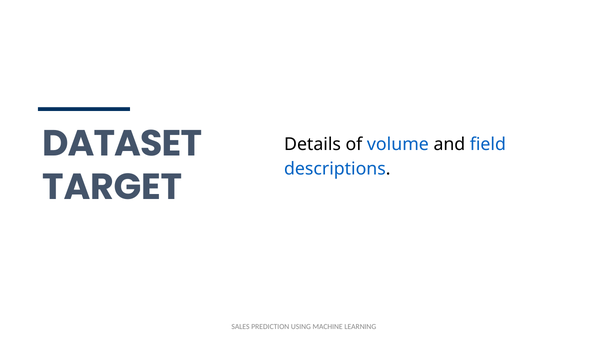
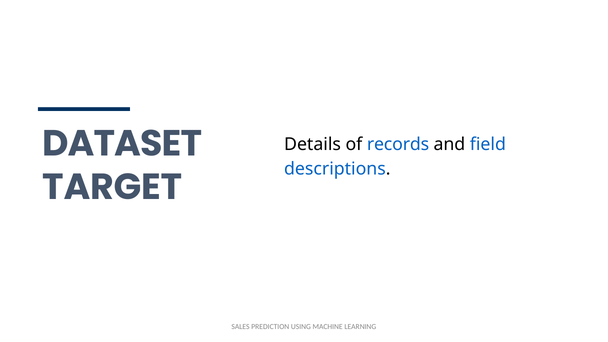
volume: volume -> records
